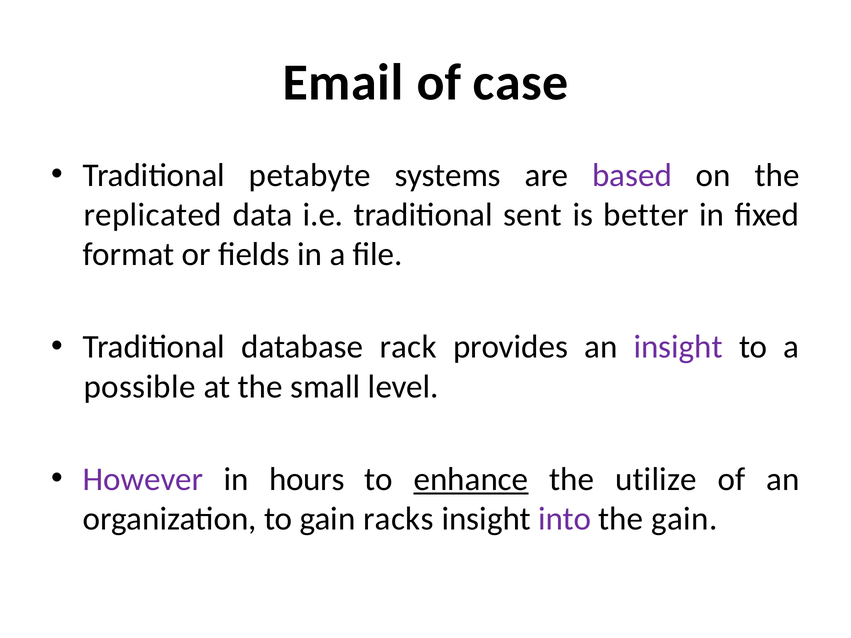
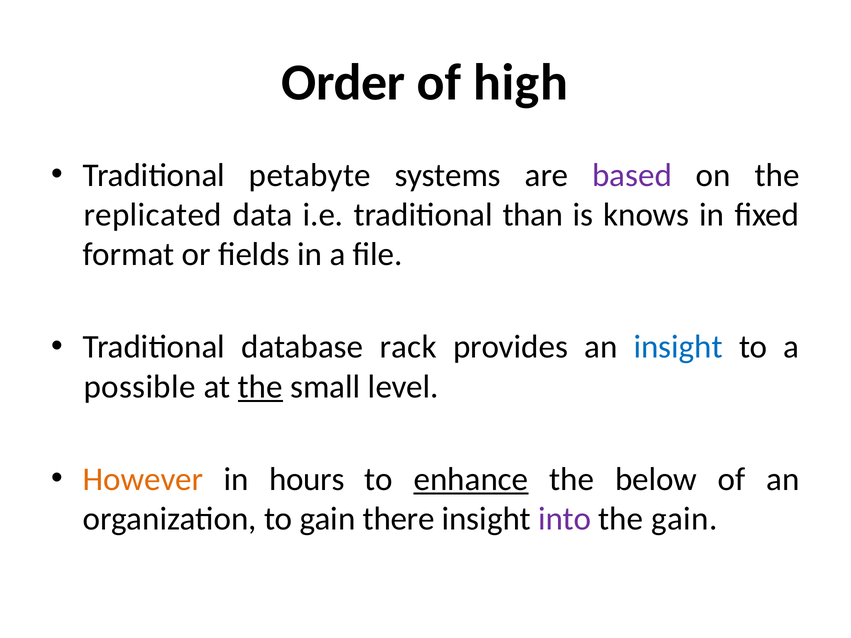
Email: Email -> Order
case: case -> high
sent: sent -> than
better: better -> knows
insight at (678, 347) colour: purple -> blue
the at (260, 387) underline: none -> present
However colour: purple -> orange
utilize: utilize -> below
racks: racks -> there
